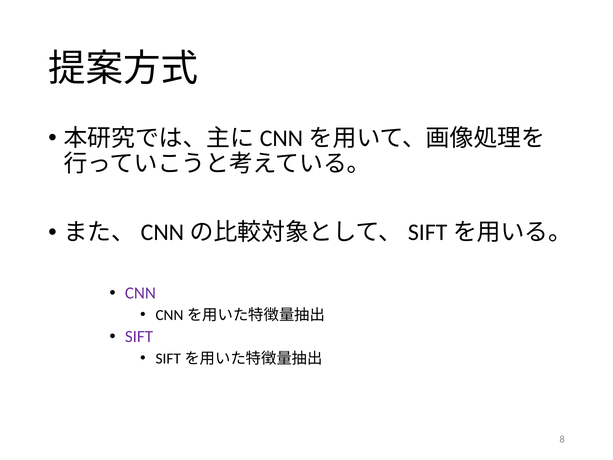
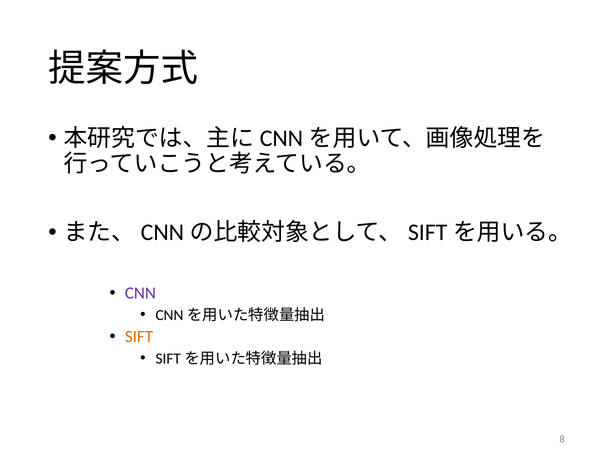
SIFT colour: purple -> orange
